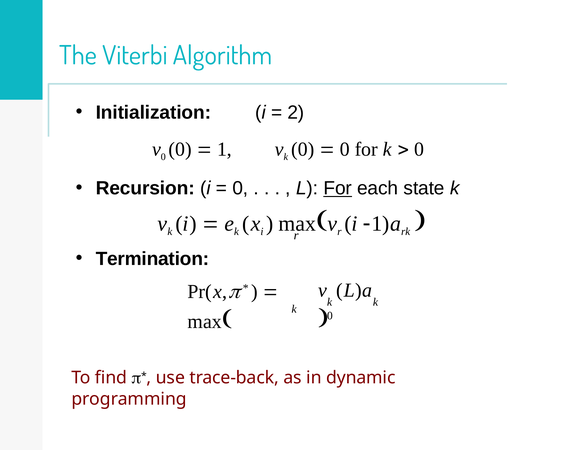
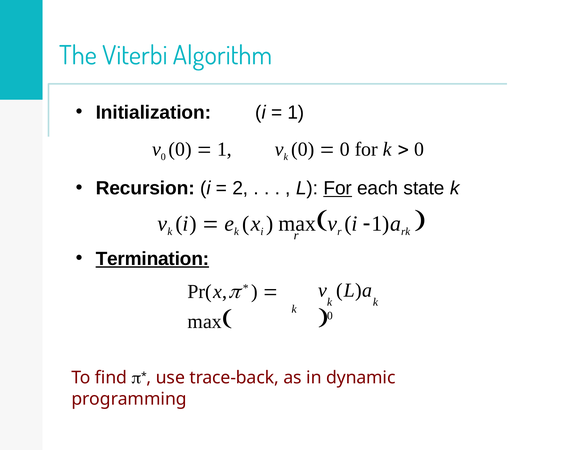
2 at (296, 112): 2 -> 1
0 at (240, 188): 0 -> 2
Termination underline: none -> present
